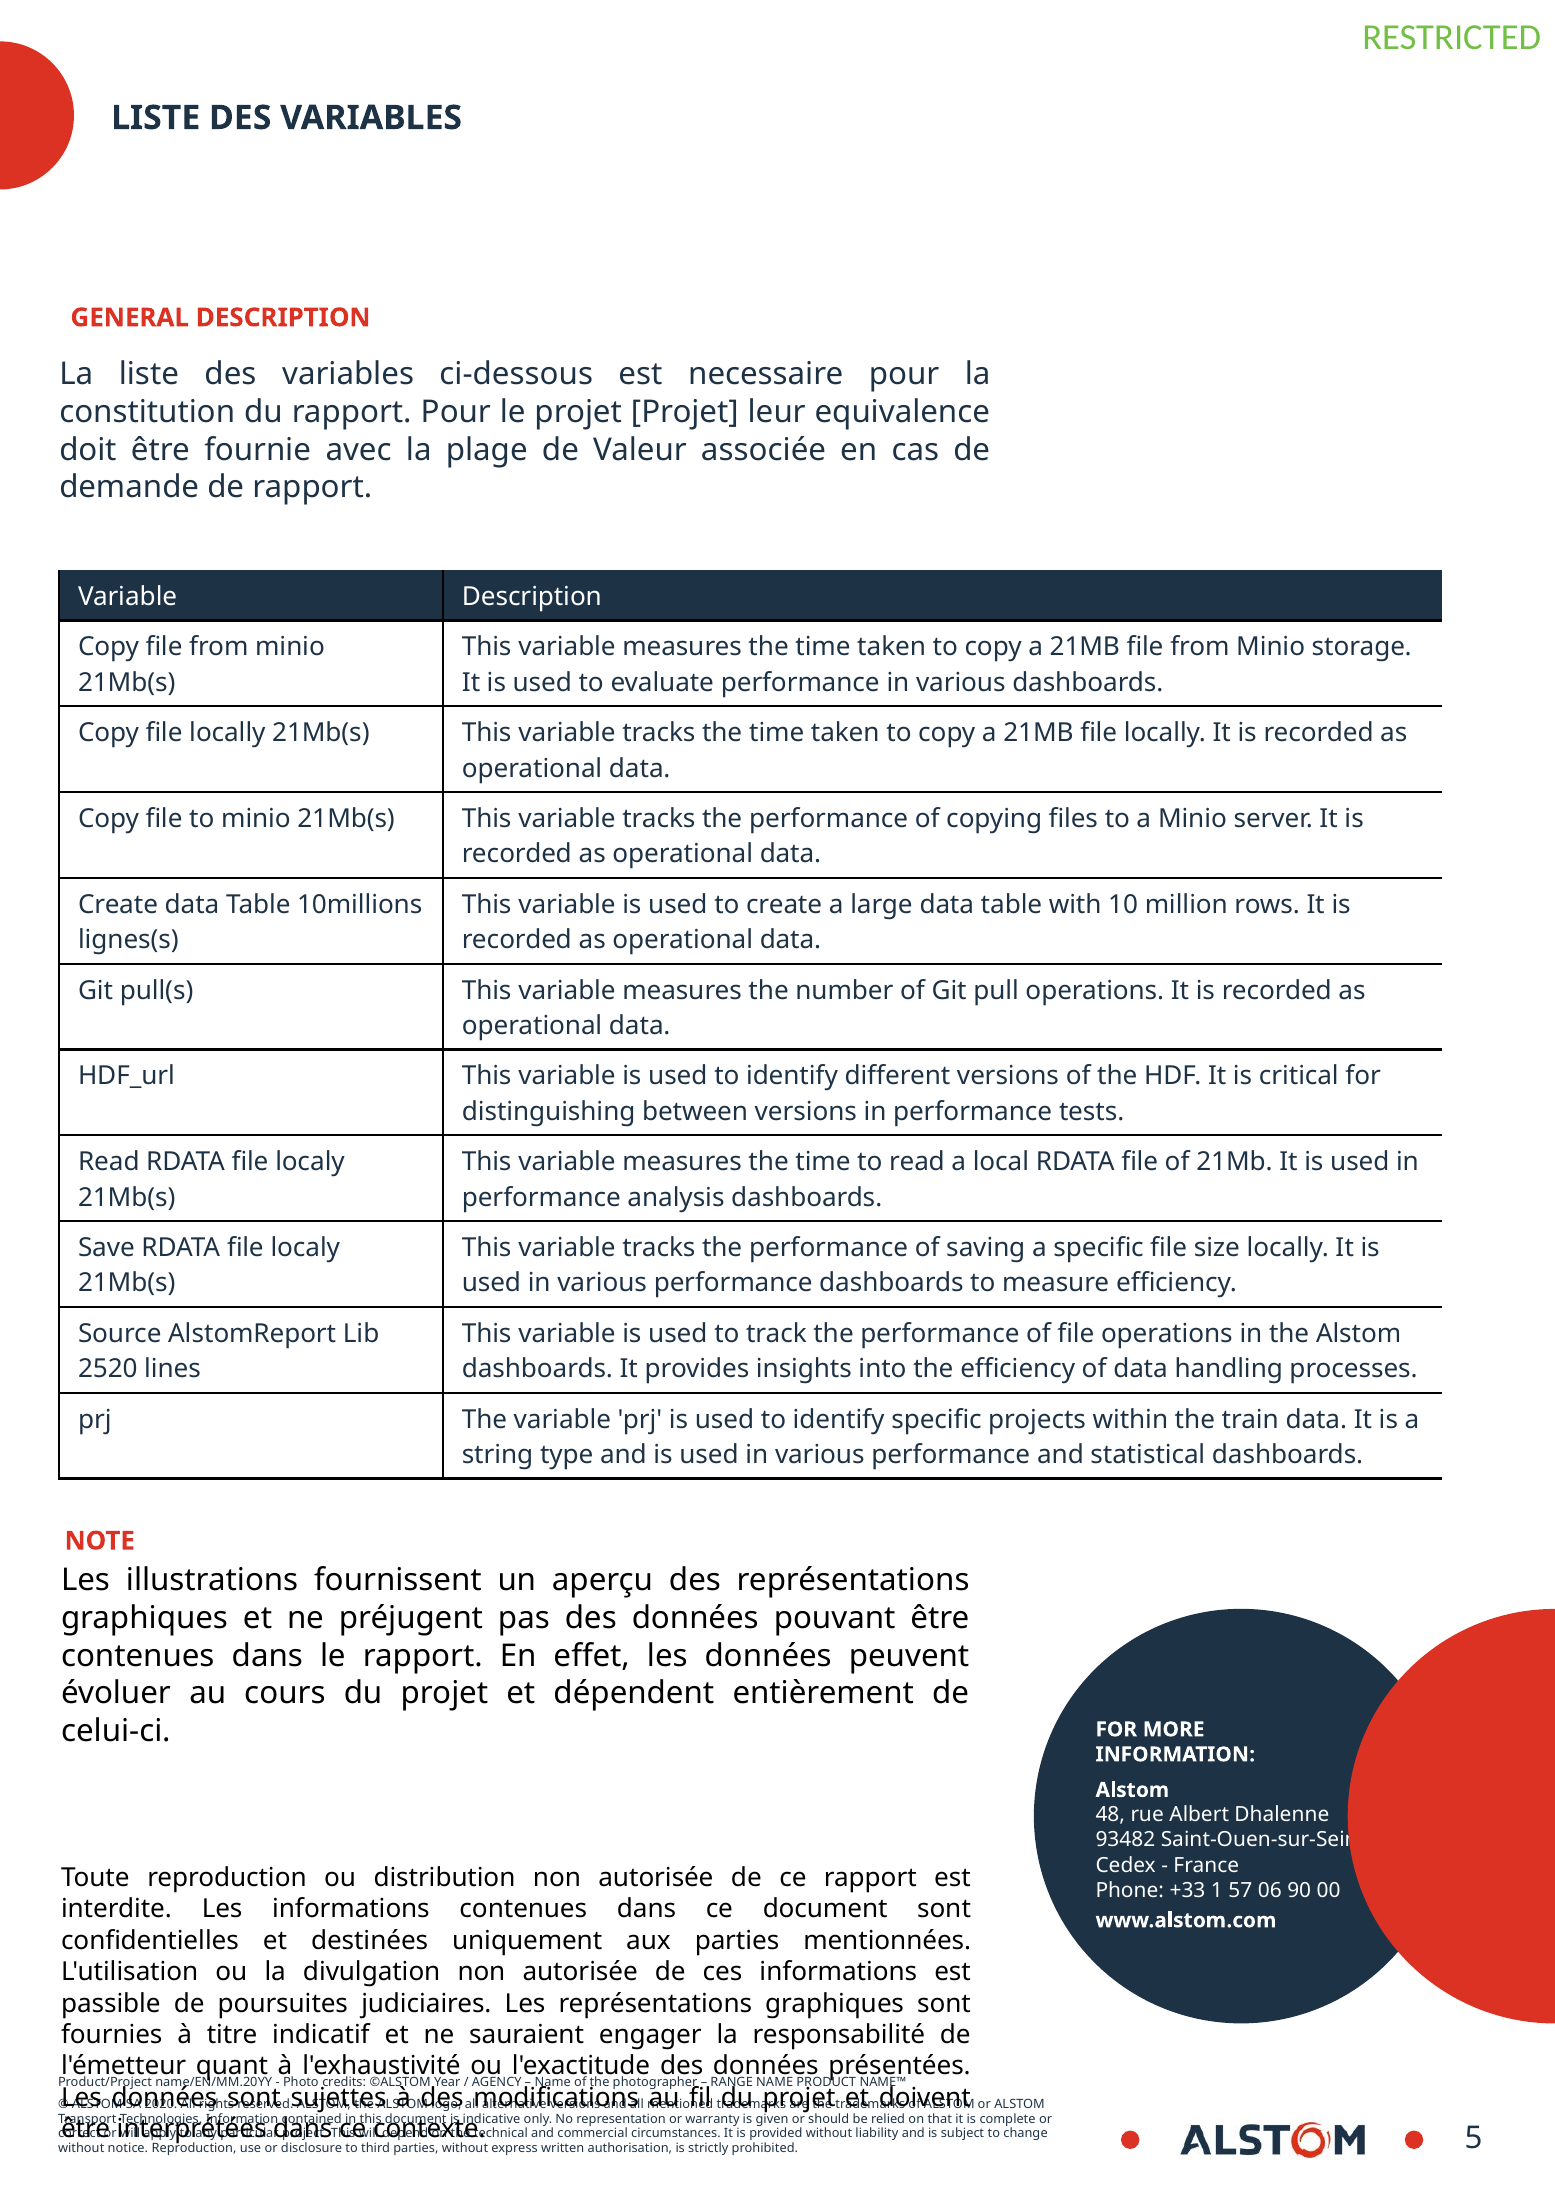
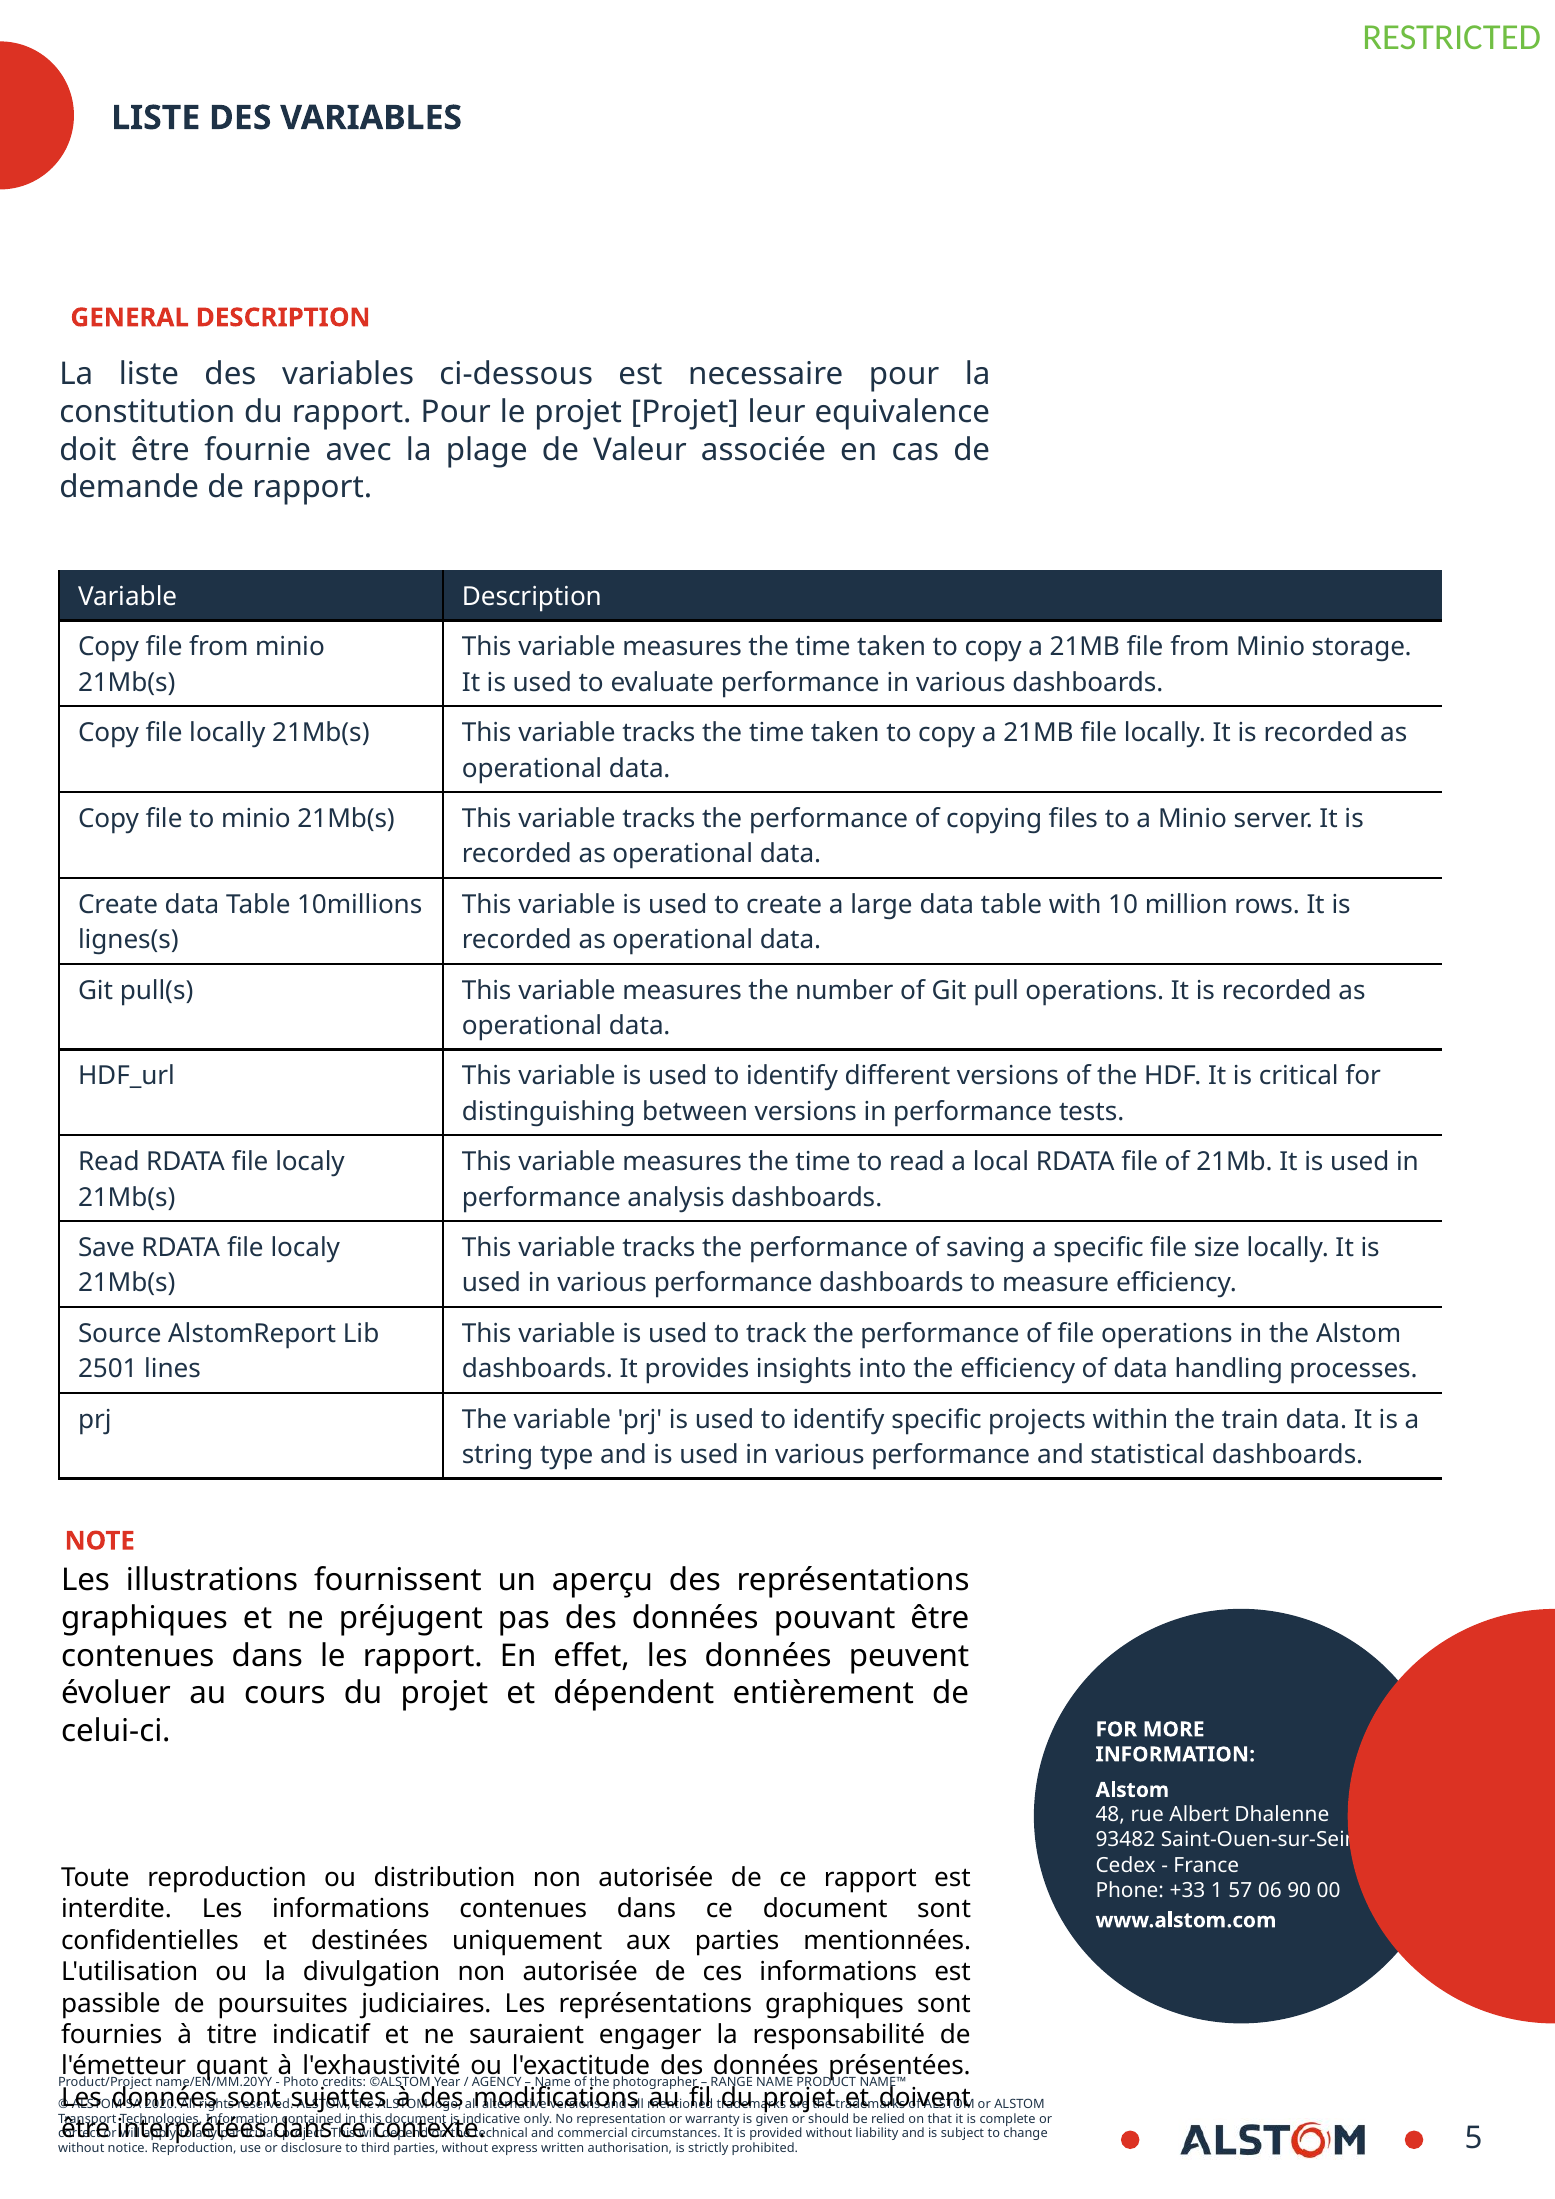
2520: 2520 -> 2501
